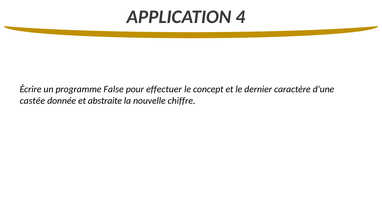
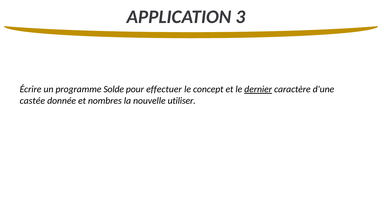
4: 4 -> 3
False: False -> Solde
dernier underline: none -> present
abstraite: abstraite -> nombres
chiffre: chiffre -> utiliser
